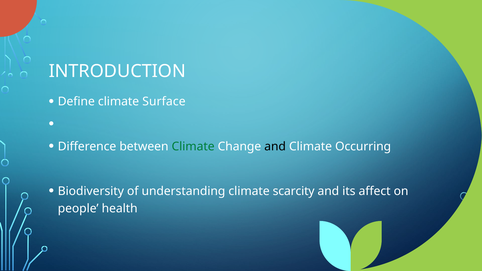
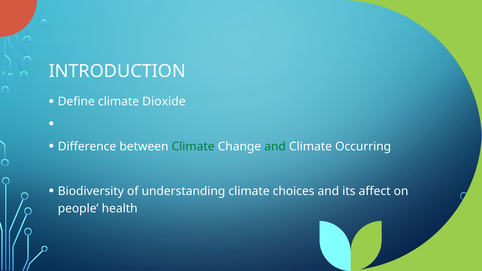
Surface: Surface -> Dioxide
and at (275, 146) colour: black -> green
scarcity: scarcity -> choices
